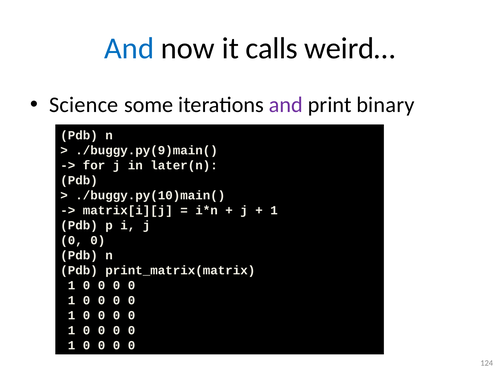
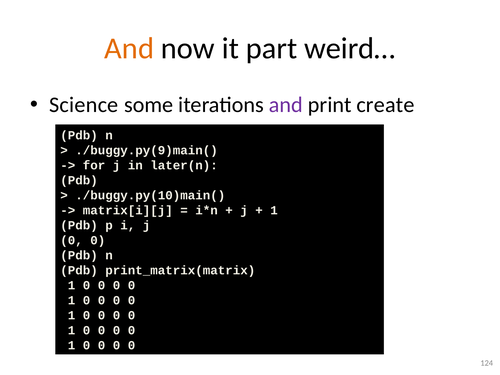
And at (129, 48) colour: blue -> orange
calls: calls -> part
binary: binary -> create
